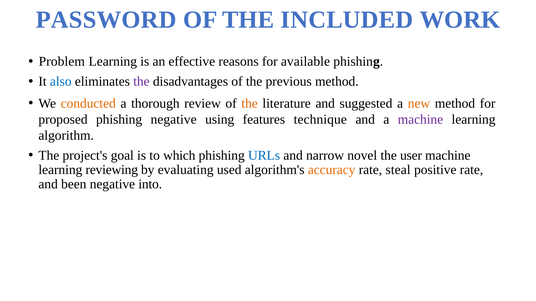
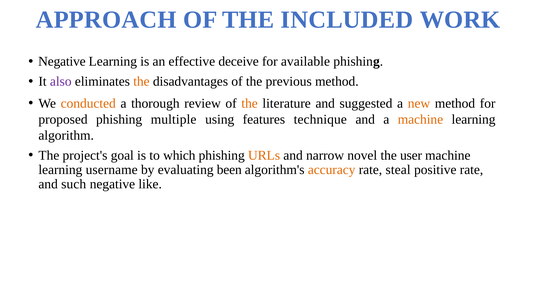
PASSWORD: PASSWORD -> APPROACH
Problem at (62, 62): Problem -> Negative
reasons: reasons -> deceive
also colour: blue -> purple
the at (141, 82) colour: purple -> orange
phishing negative: negative -> multiple
machine at (420, 120) colour: purple -> orange
URLs colour: blue -> orange
reviewing: reviewing -> username
used: used -> been
been: been -> such
into: into -> like
